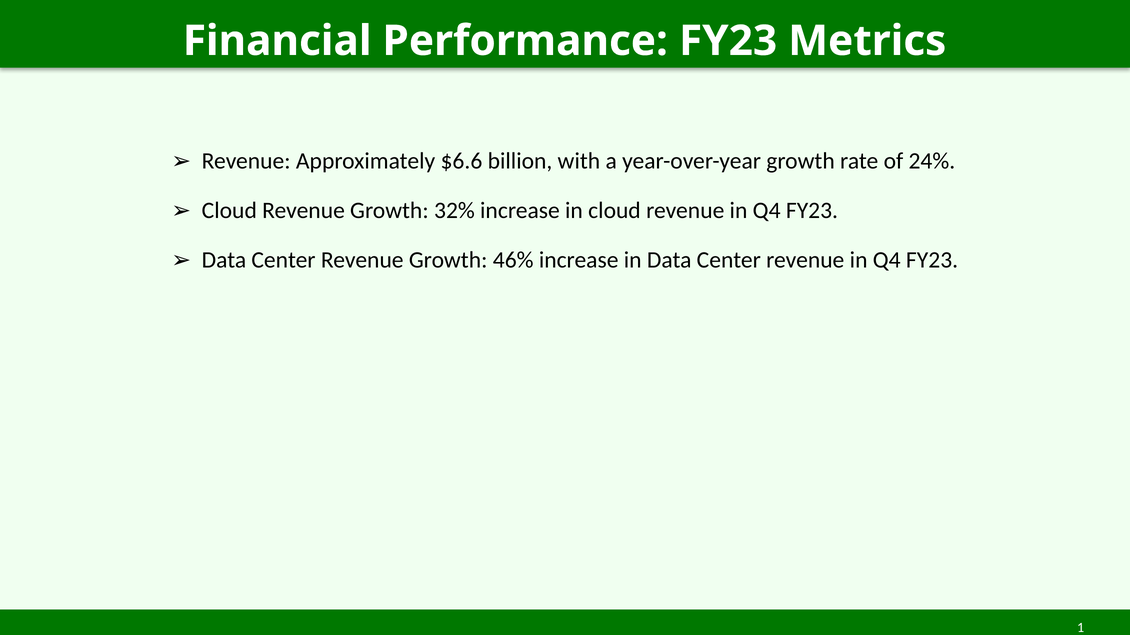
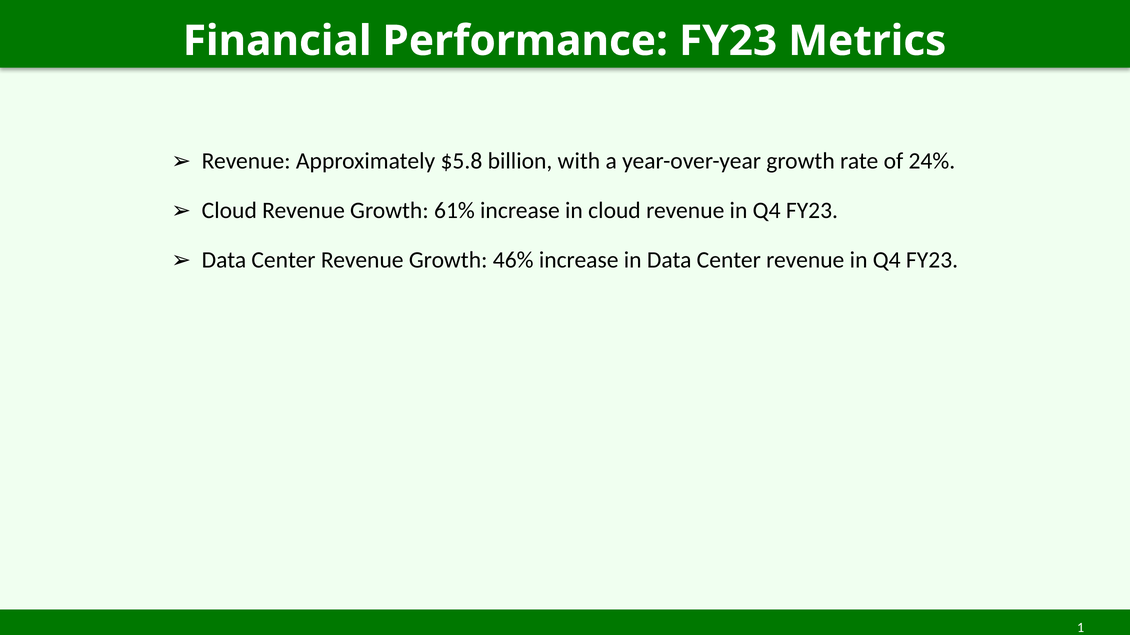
$6.6: $6.6 -> $5.8
32%: 32% -> 61%
